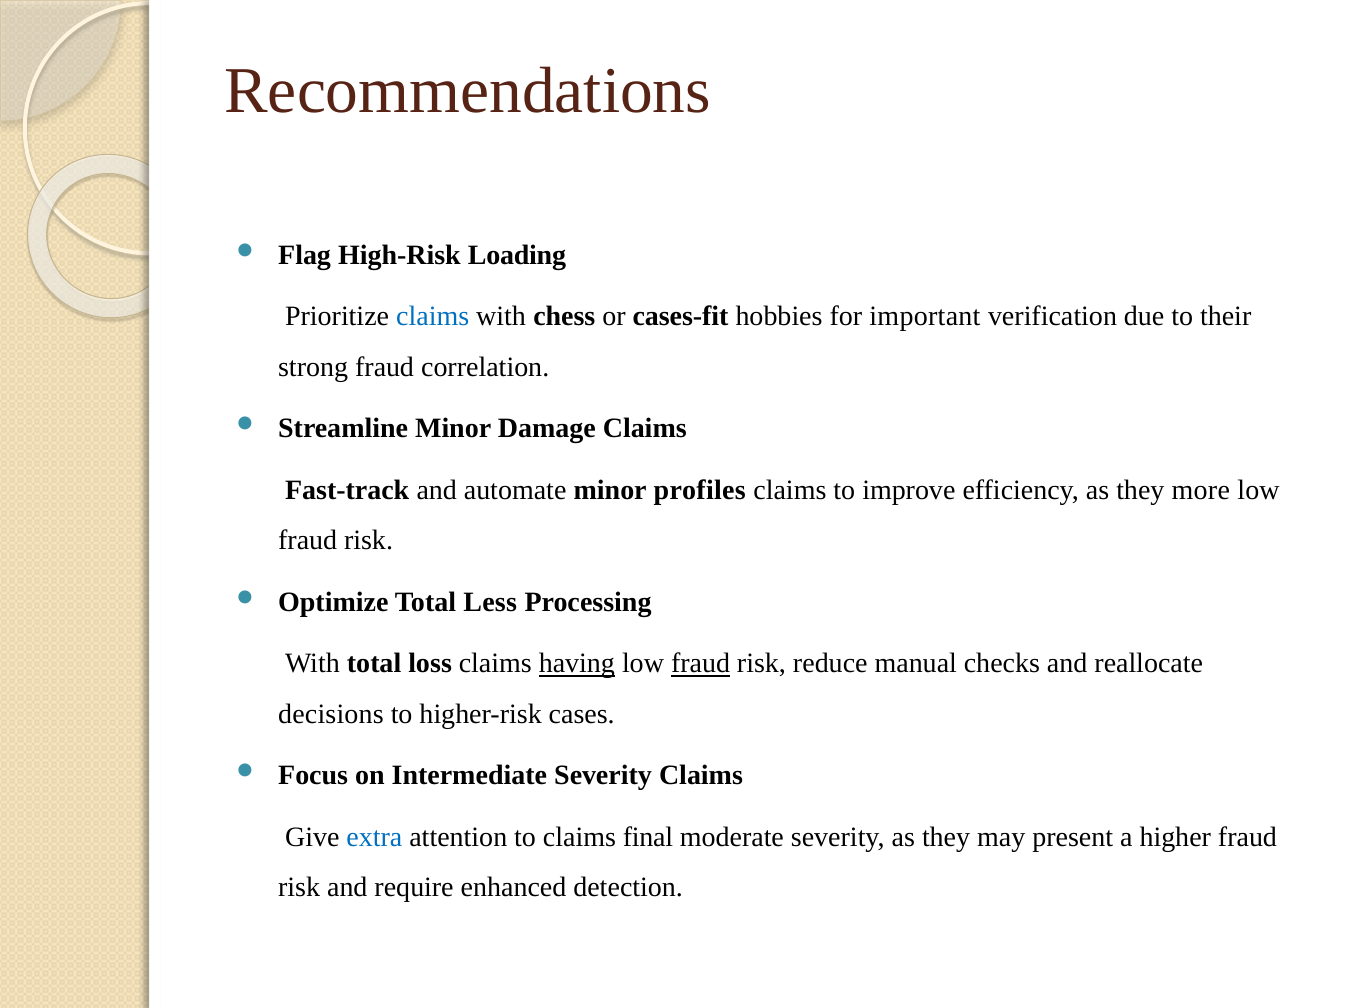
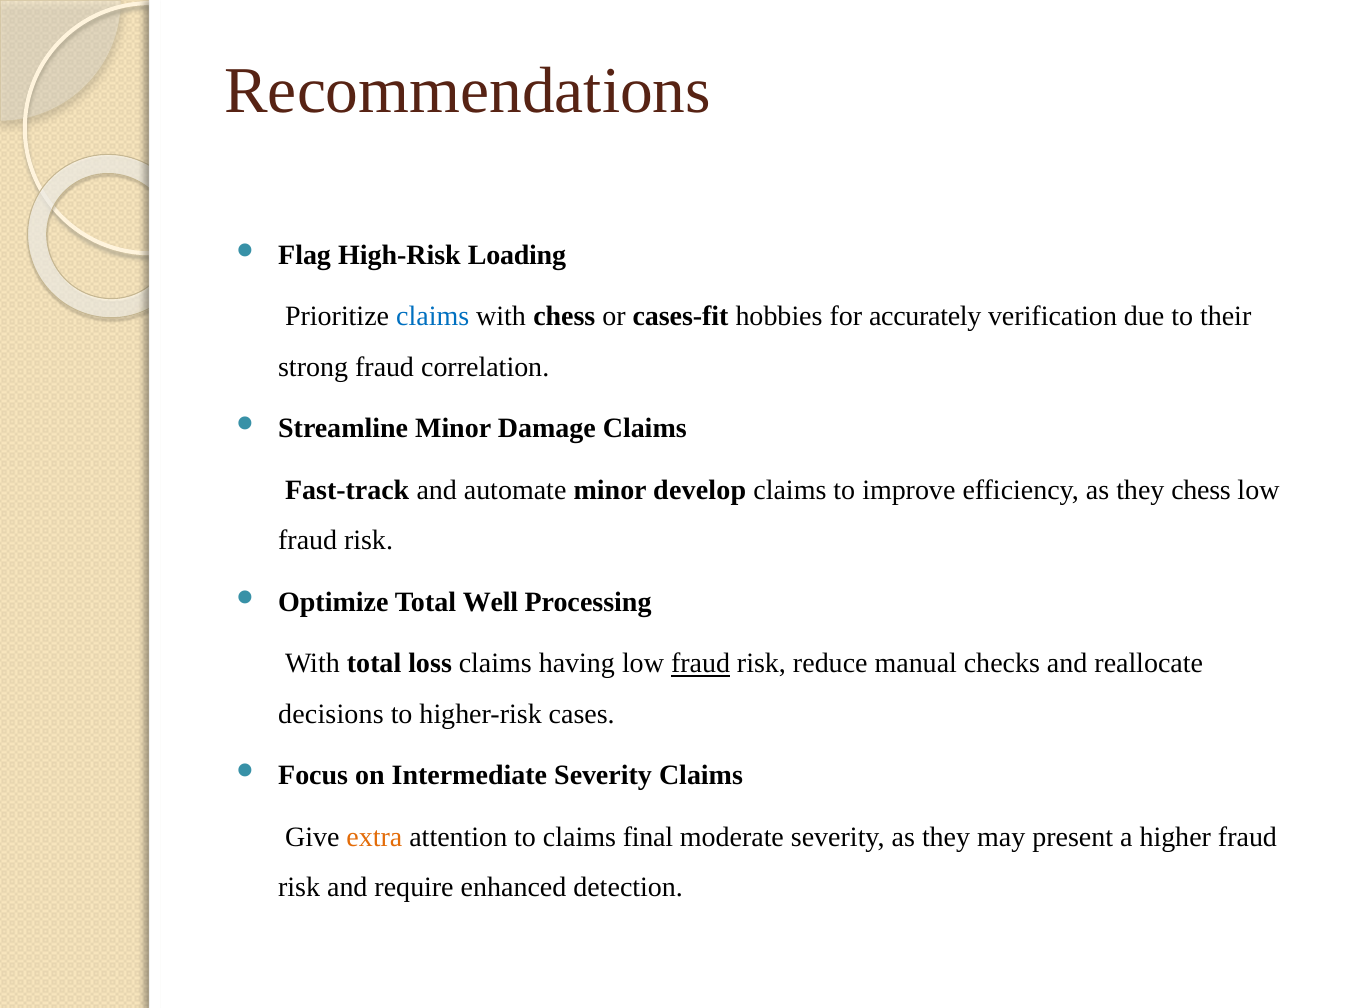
important: important -> accurately
profiles: profiles -> develop
they more: more -> chess
Less: Less -> Well
having underline: present -> none
extra colour: blue -> orange
